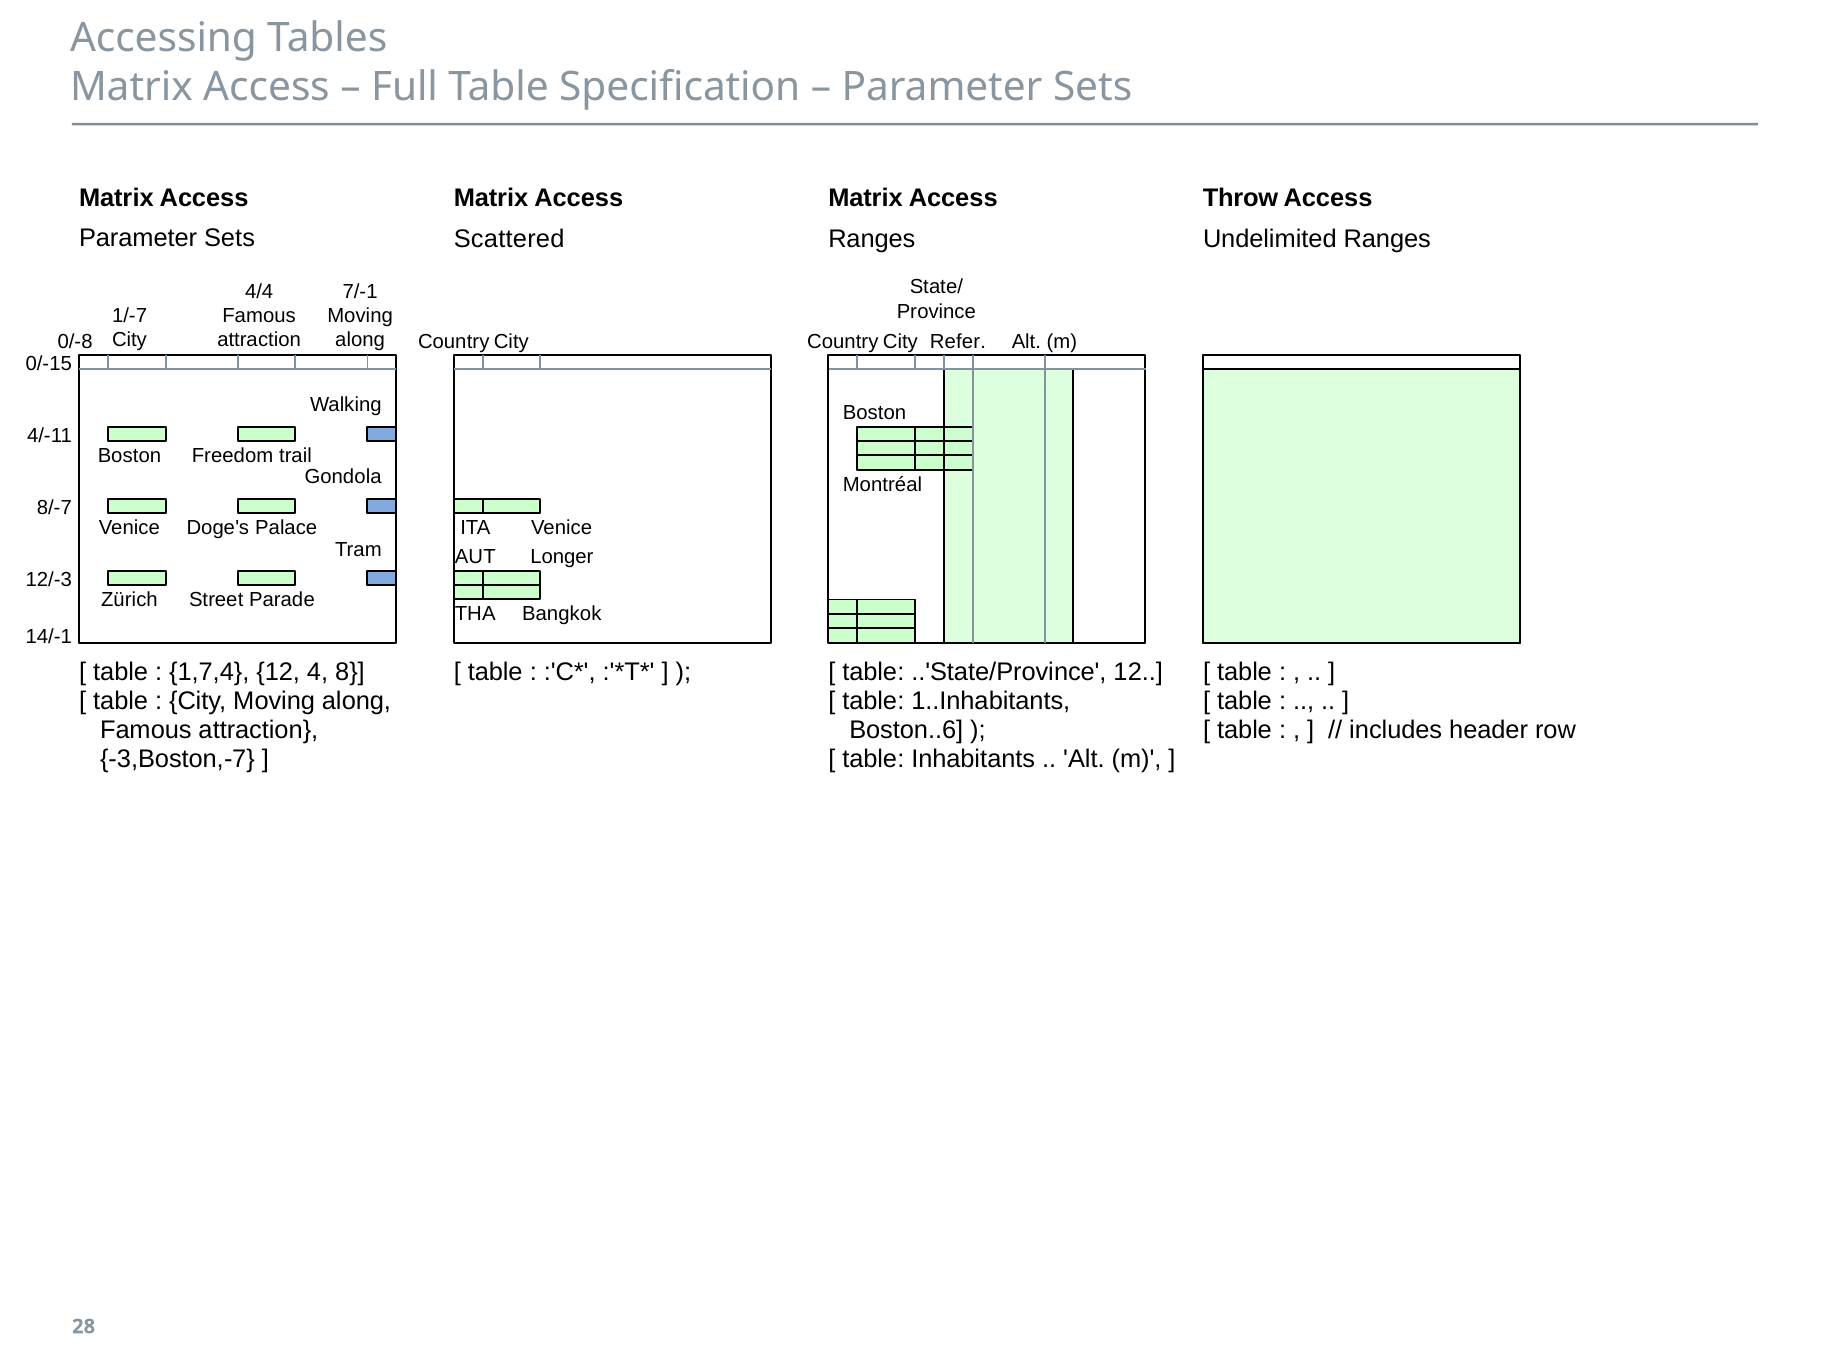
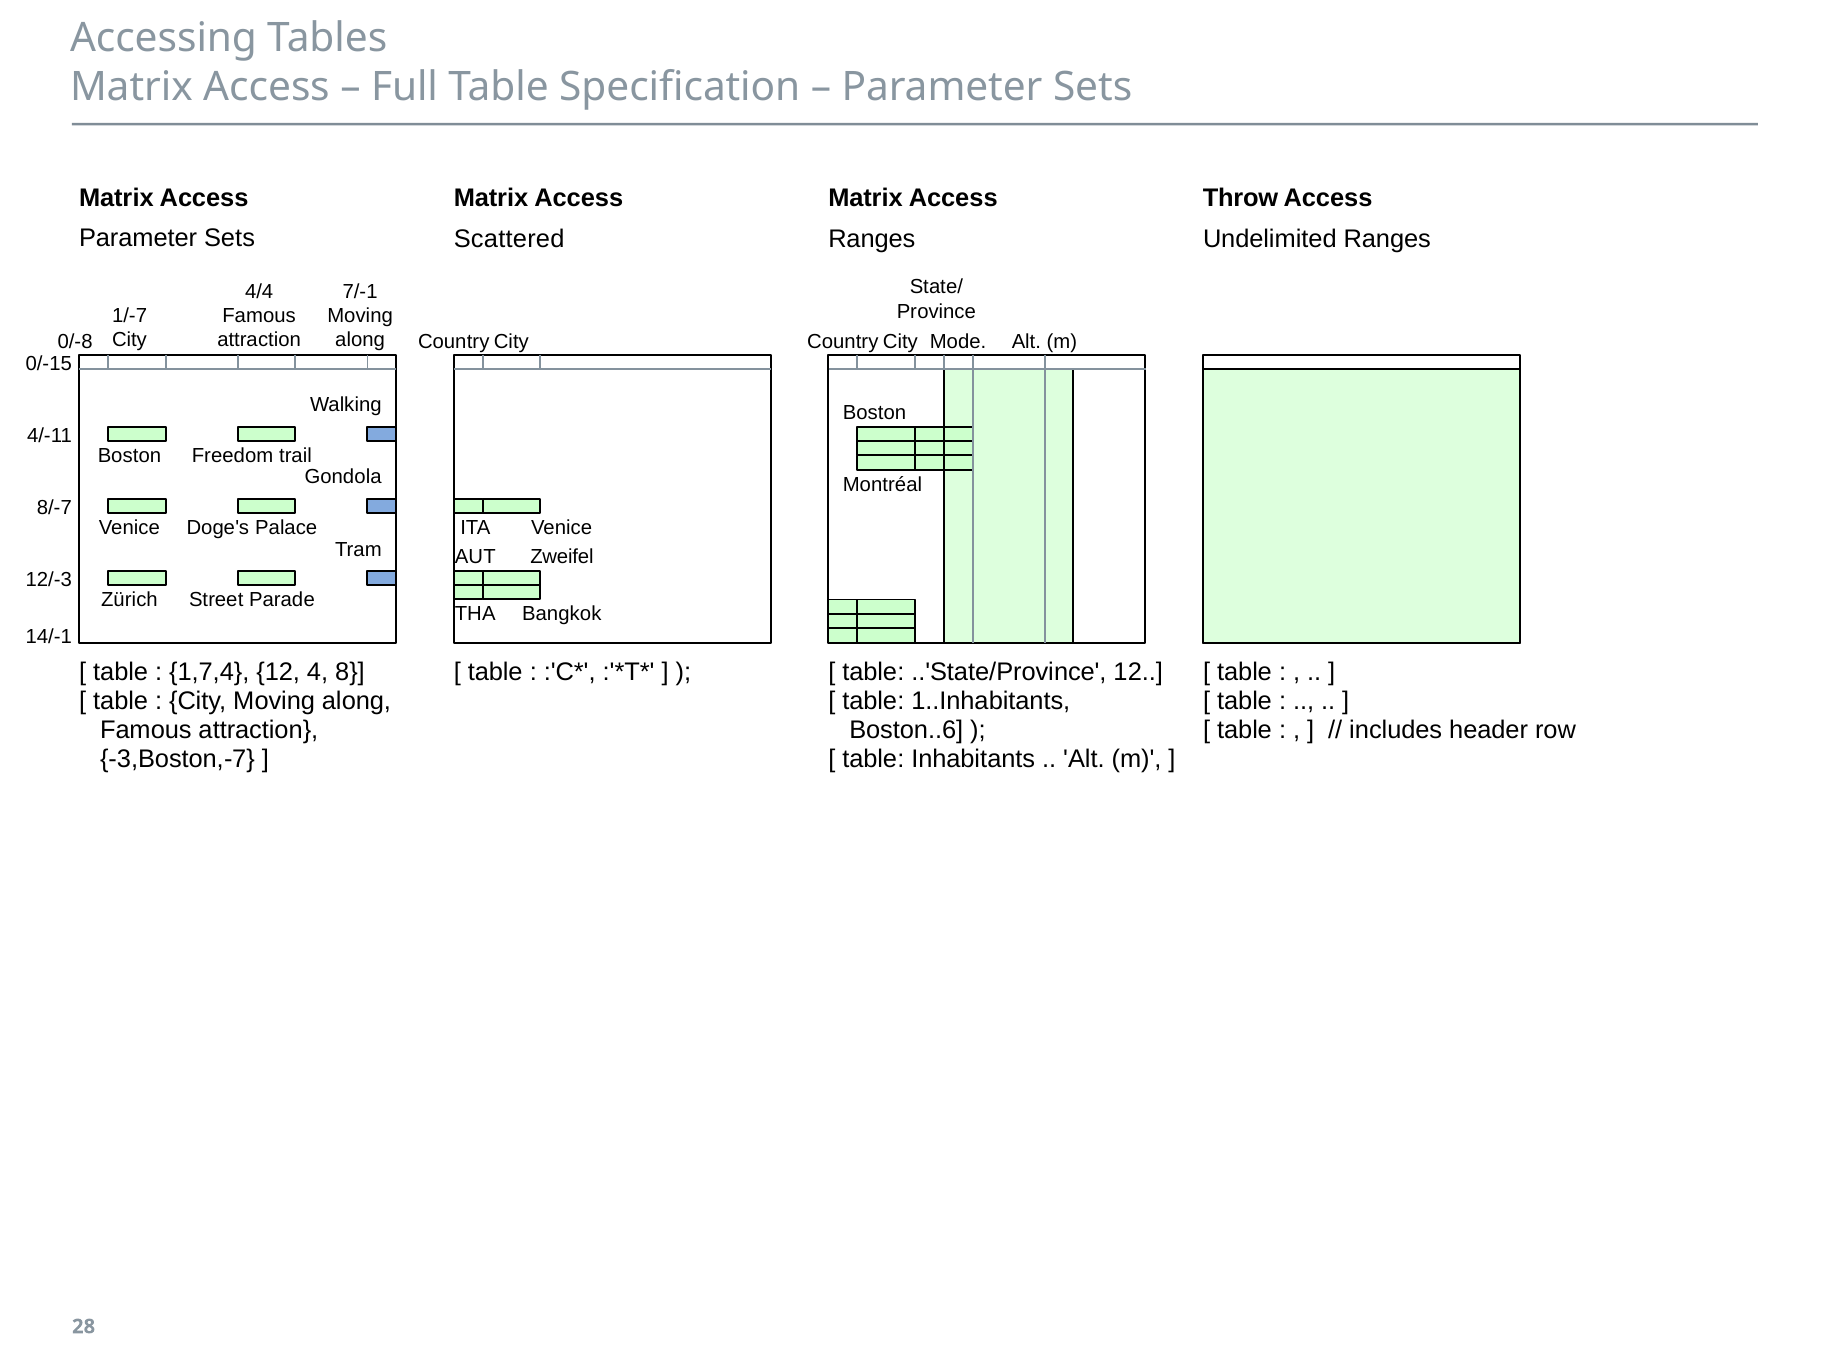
Refer: Refer -> Mode
Longer: Longer -> Zweifel
